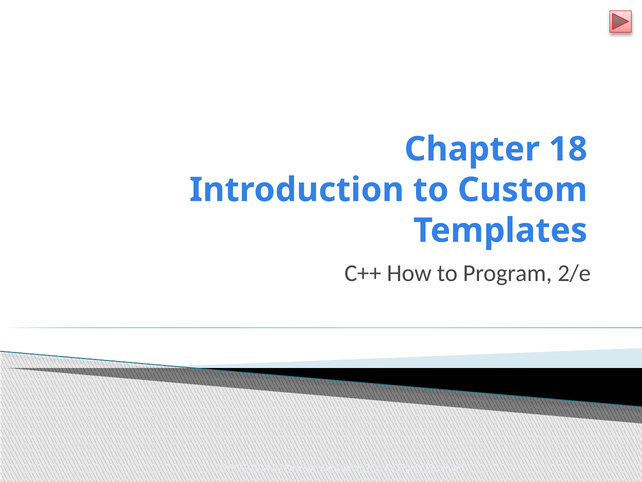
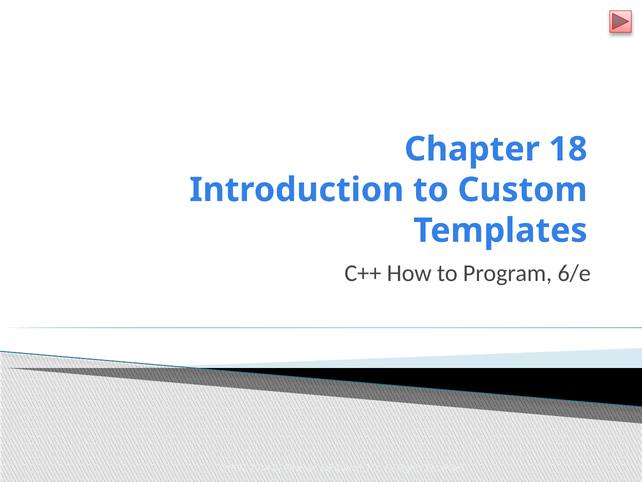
2/e: 2/e -> 6/e
